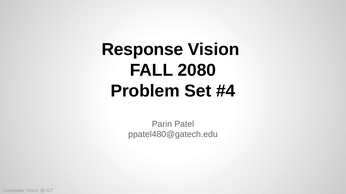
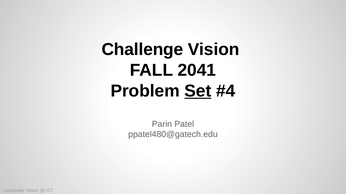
Response: Response -> Challenge
2080: 2080 -> 2041
Set underline: none -> present
